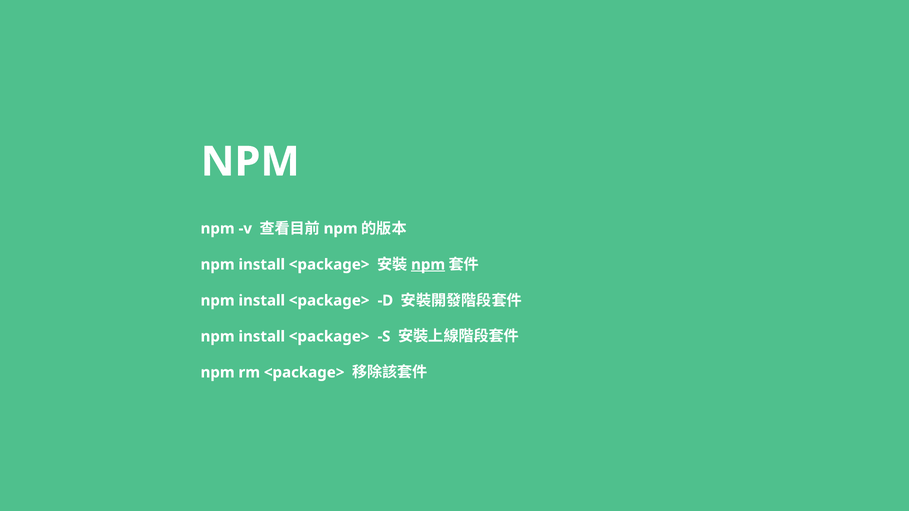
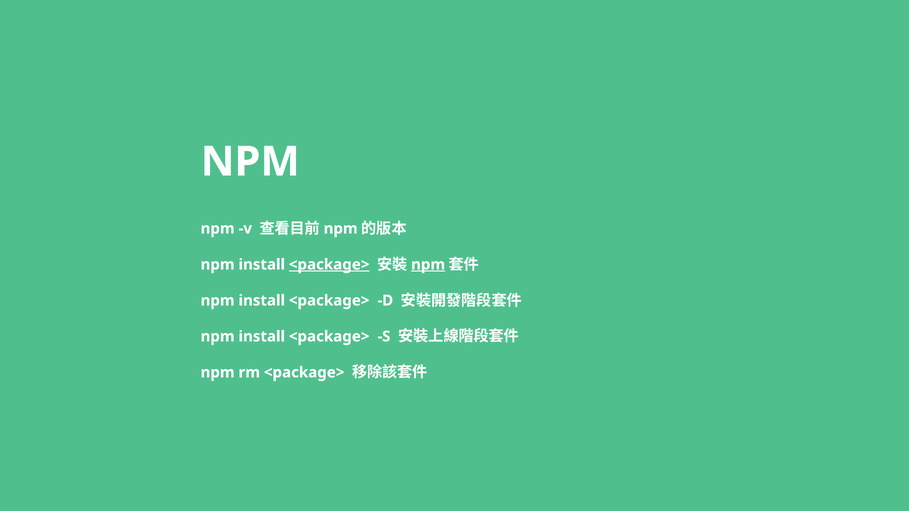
<package> at (329, 265) underline: none -> present
